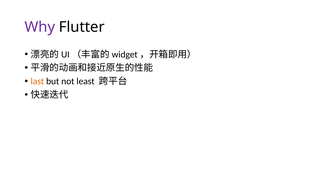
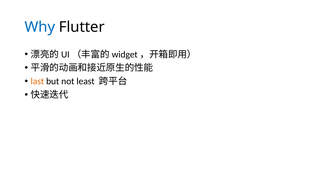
Why colour: purple -> blue
